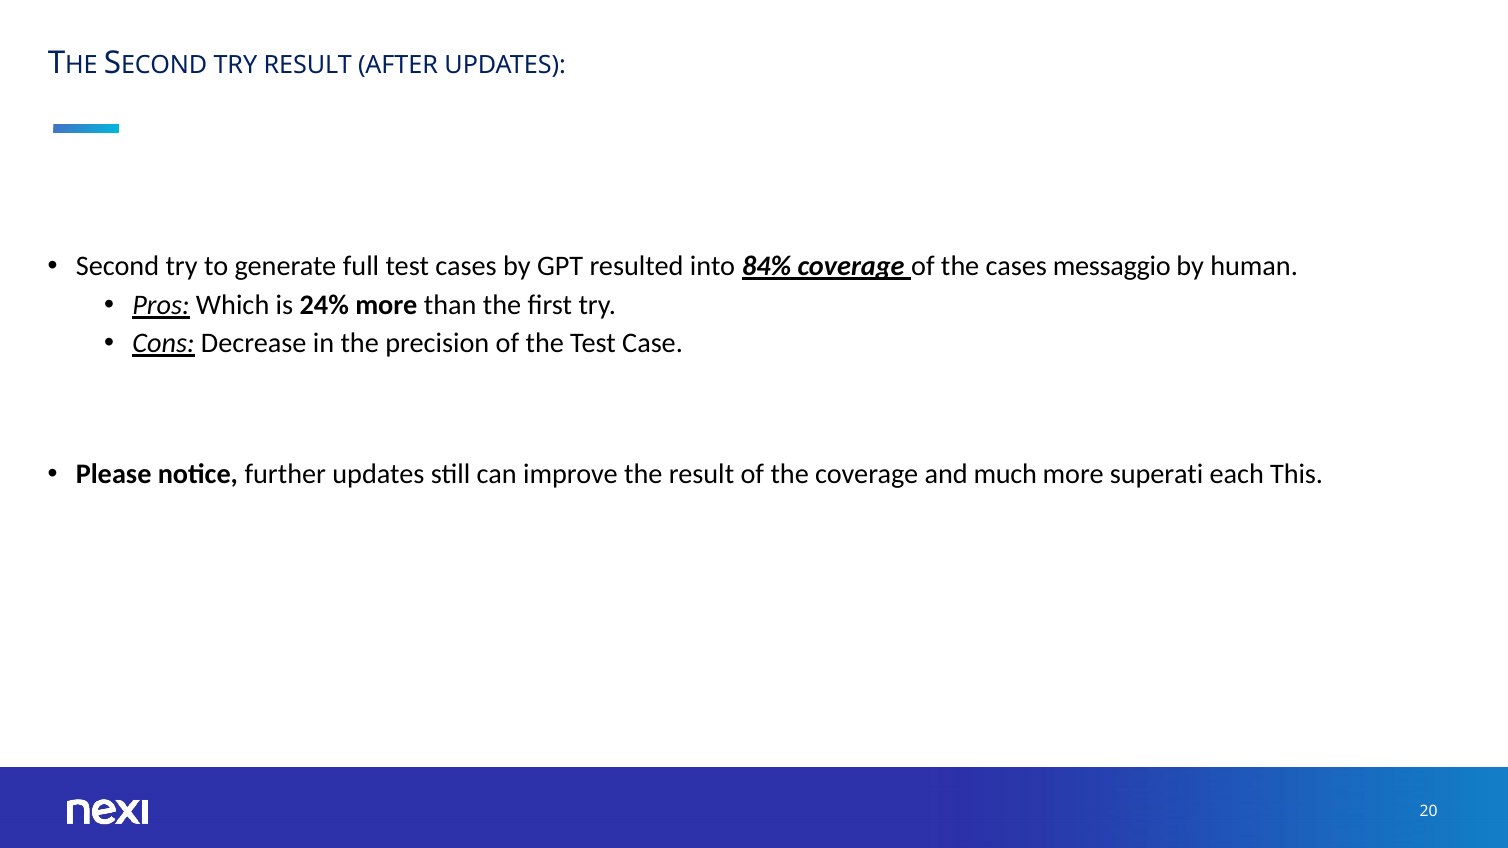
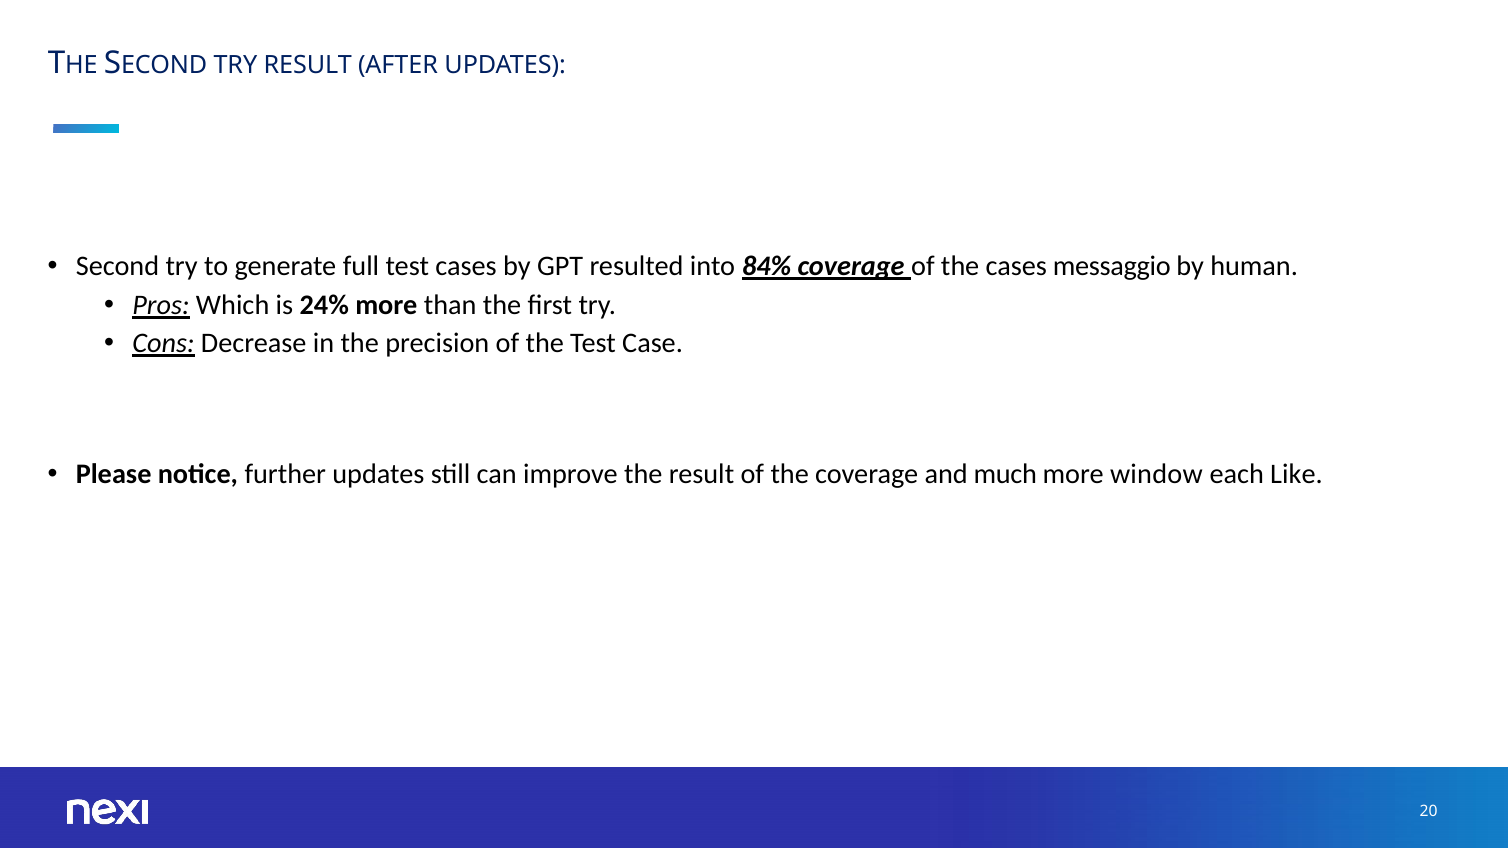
superati: superati -> window
This: This -> Like
